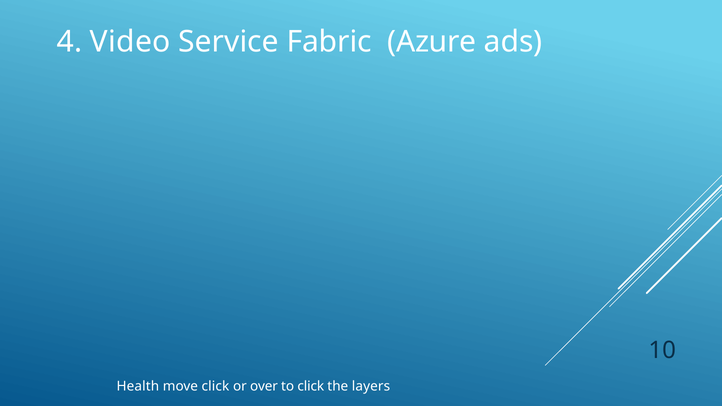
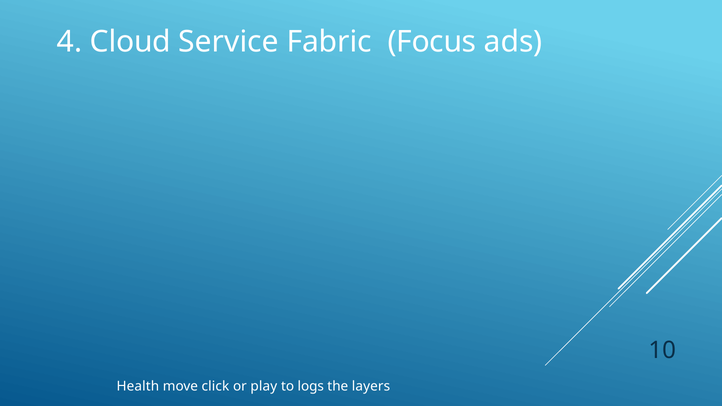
Video: Video -> Cloud
Azure: Azure -> Focus
over: over -> play
to click: click -> logs
